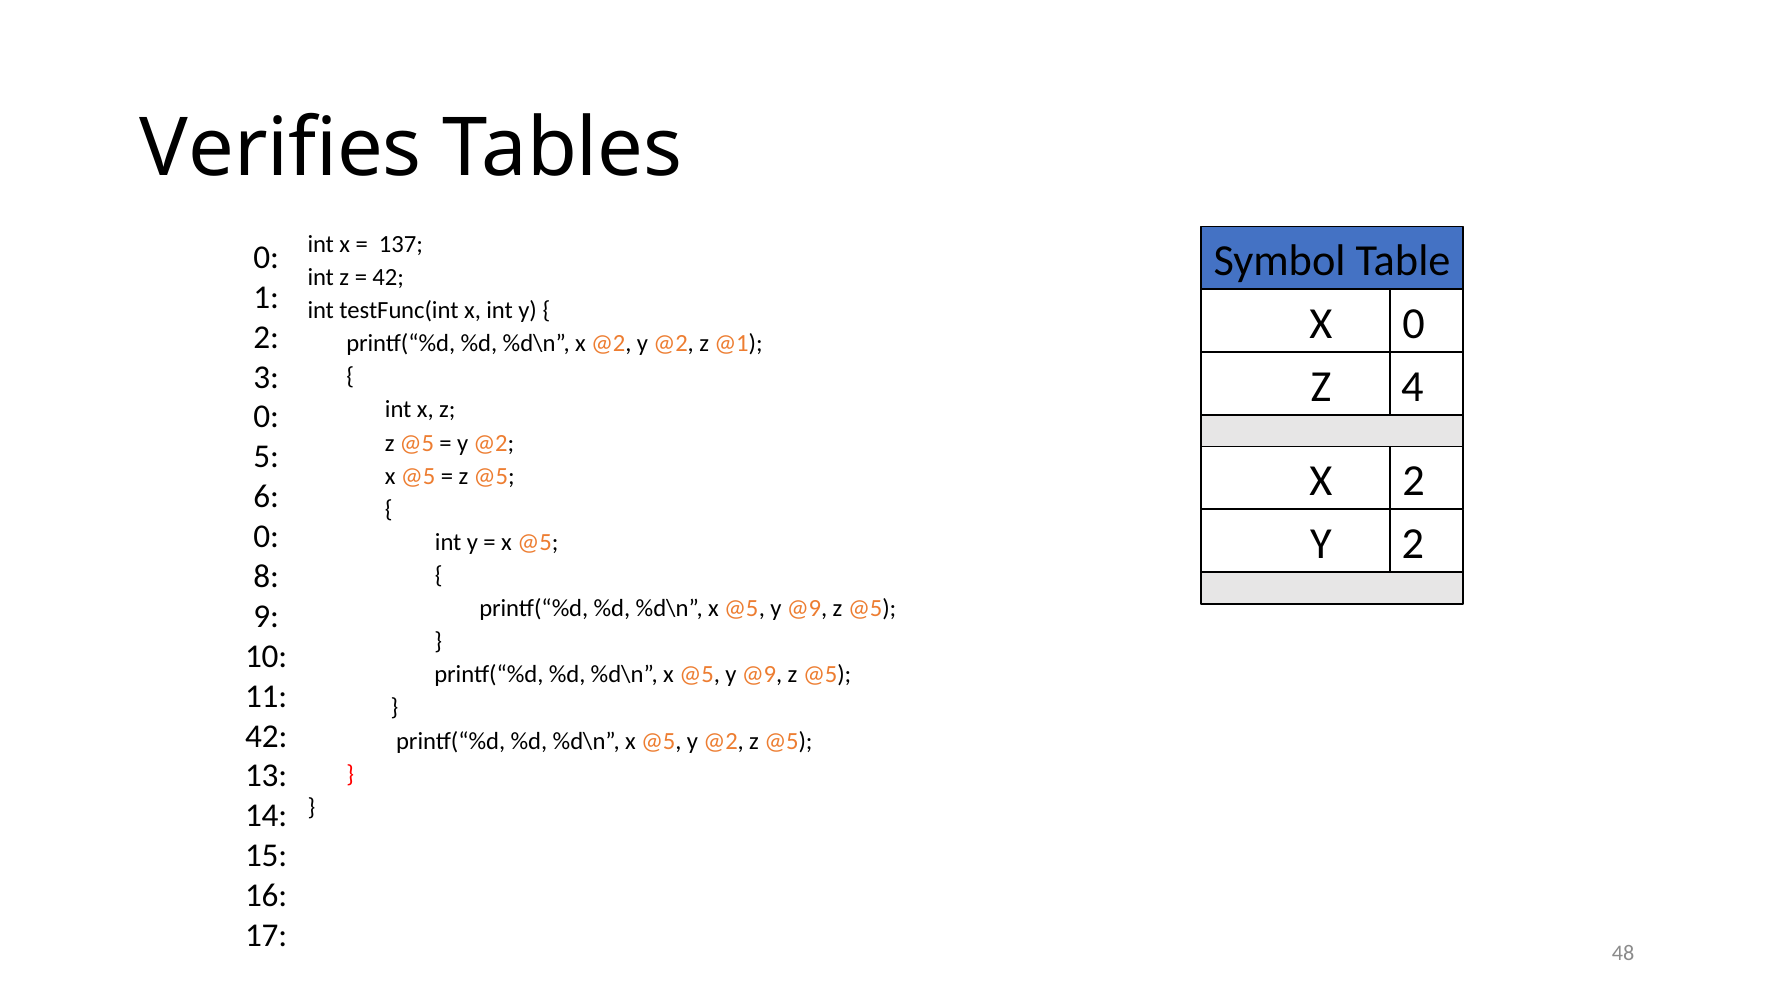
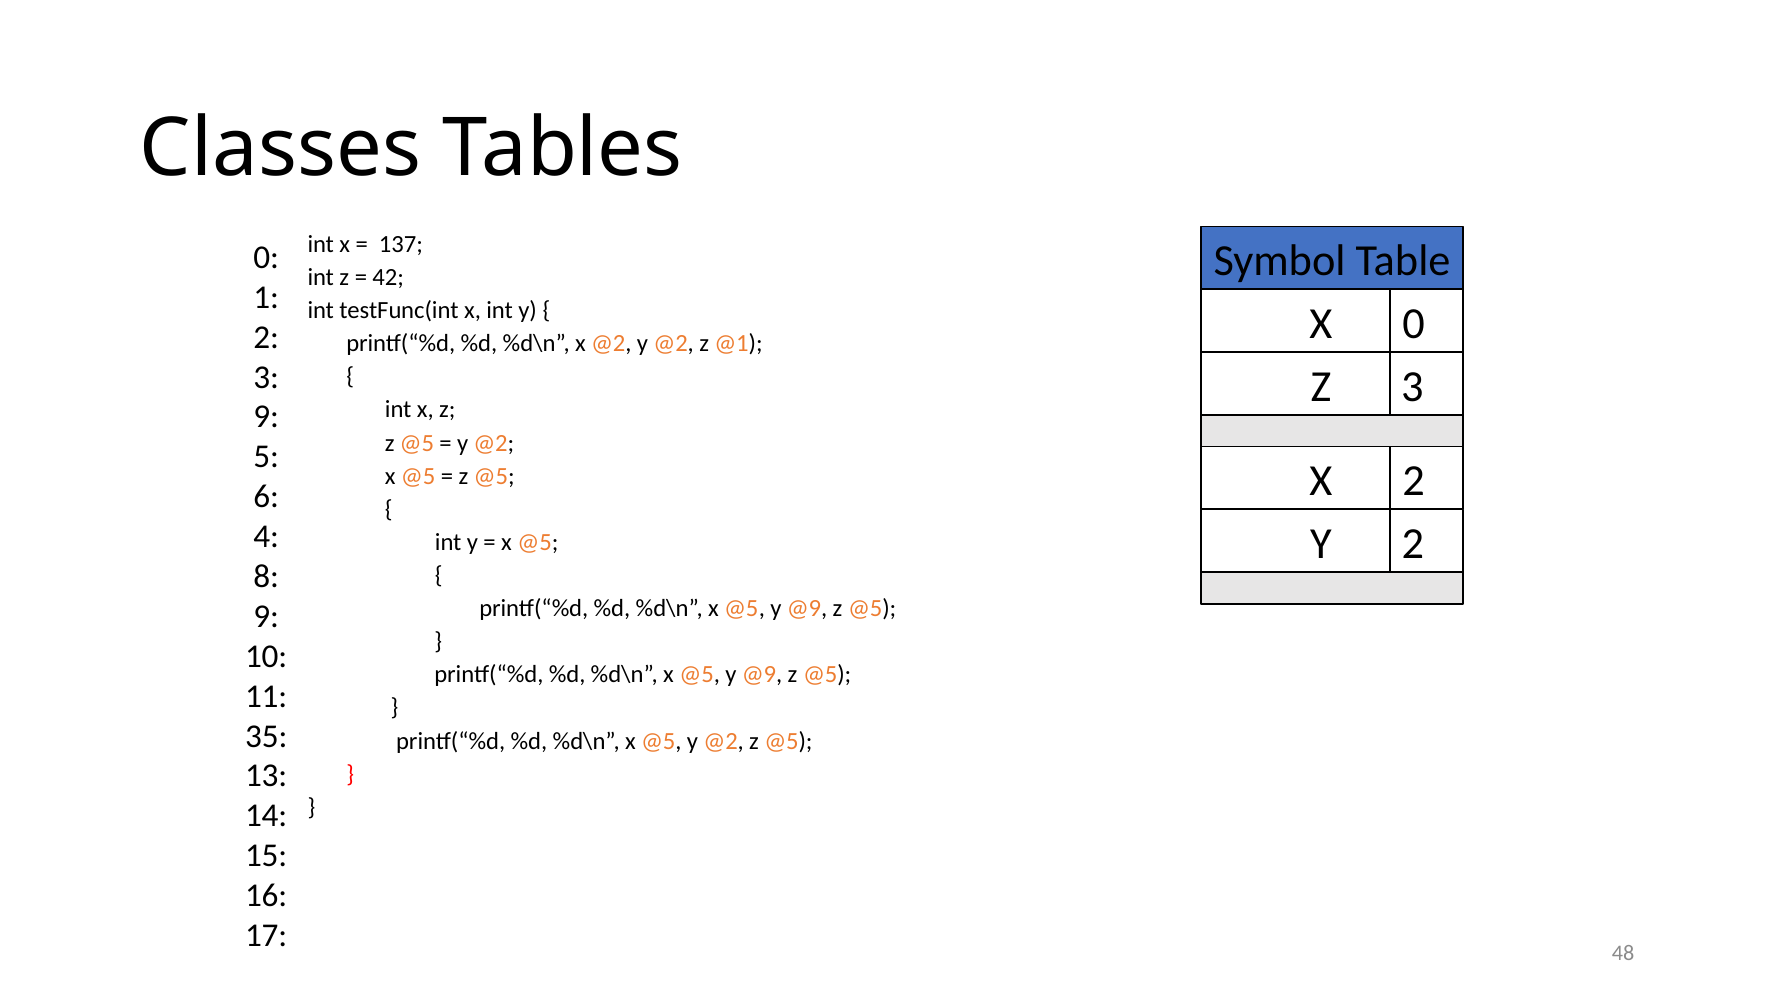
Verifies: Verifies -> Classes
Z 4: 4 -> 3
0 at (266, 417): 0 -> 9
0 at (266, 537): 0 -> 4
42 at (266, 736): 42 -> 35
